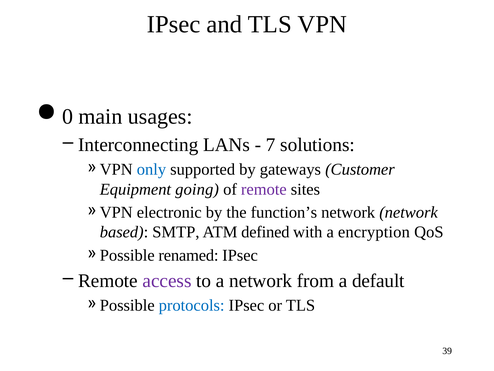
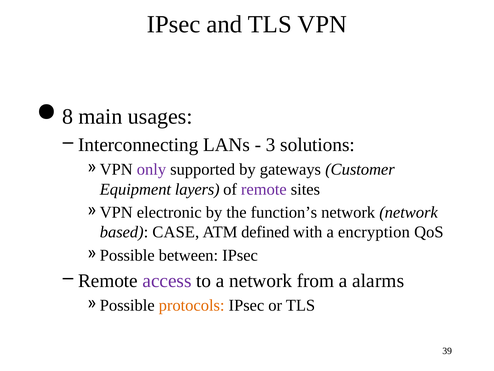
0: 0 -> 8
7: 7 -> 3
only colour: blue -> purple
going: going -> layers
SMTP: SMTP -> CASE
renamed: renamed -> between
default: default -> alarms
protocols colour: blue -> orange
